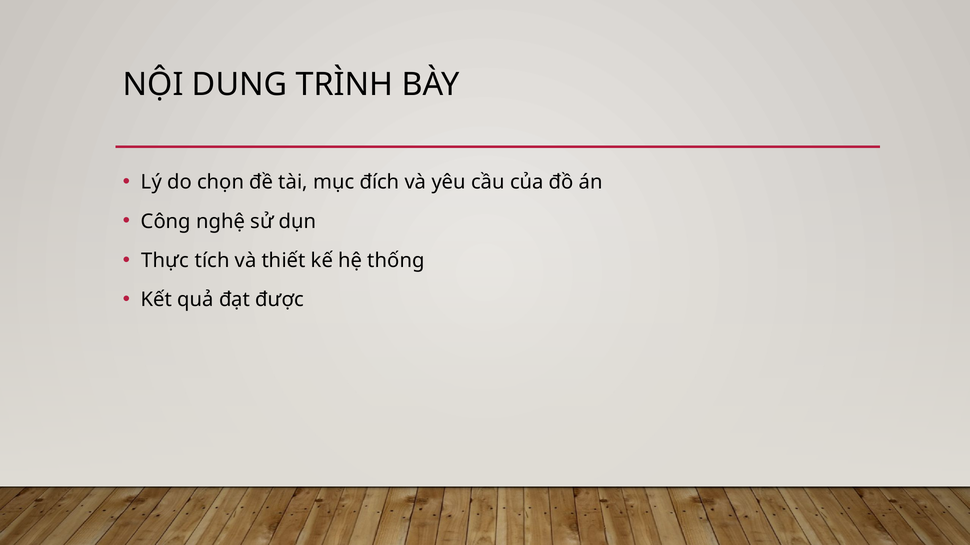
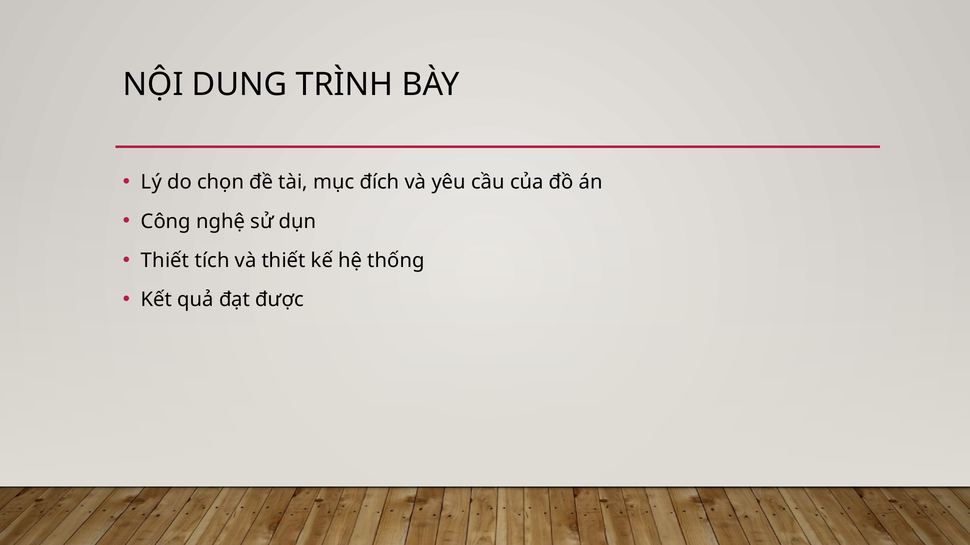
Thực at (165, 261): Thực -> Thiết
